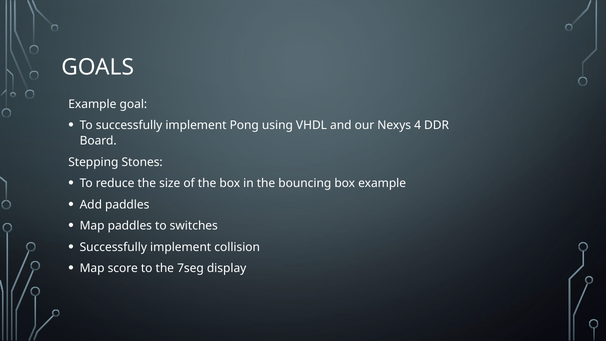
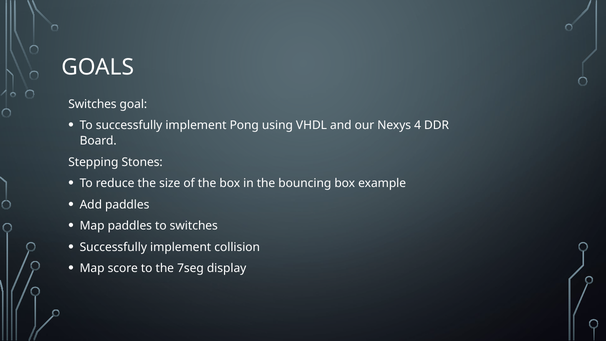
Example at (92, 104): Example -> Switches
